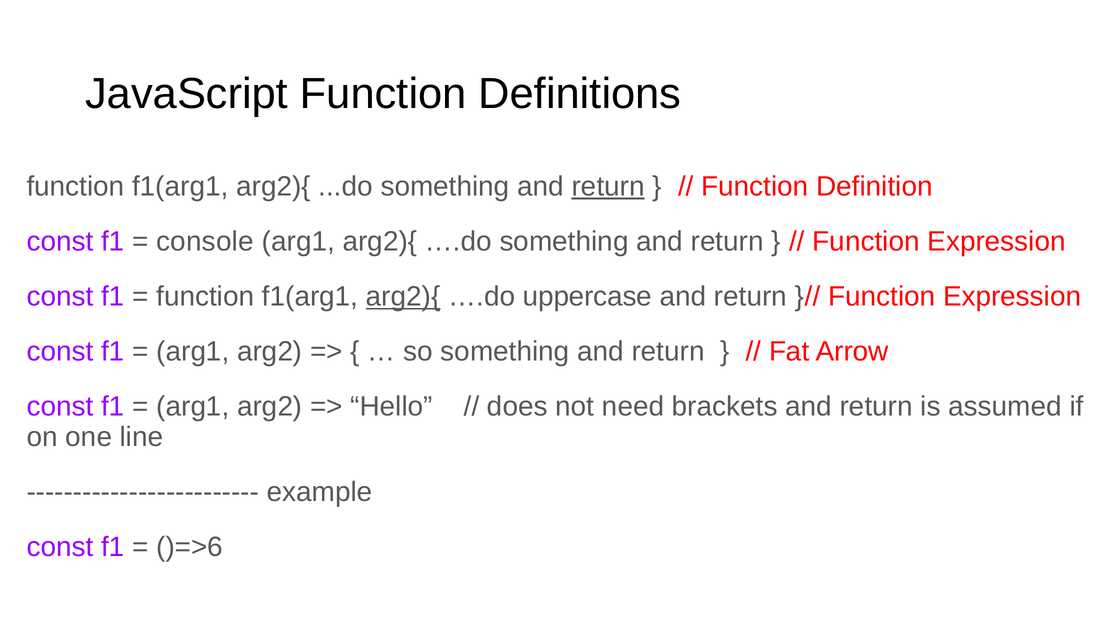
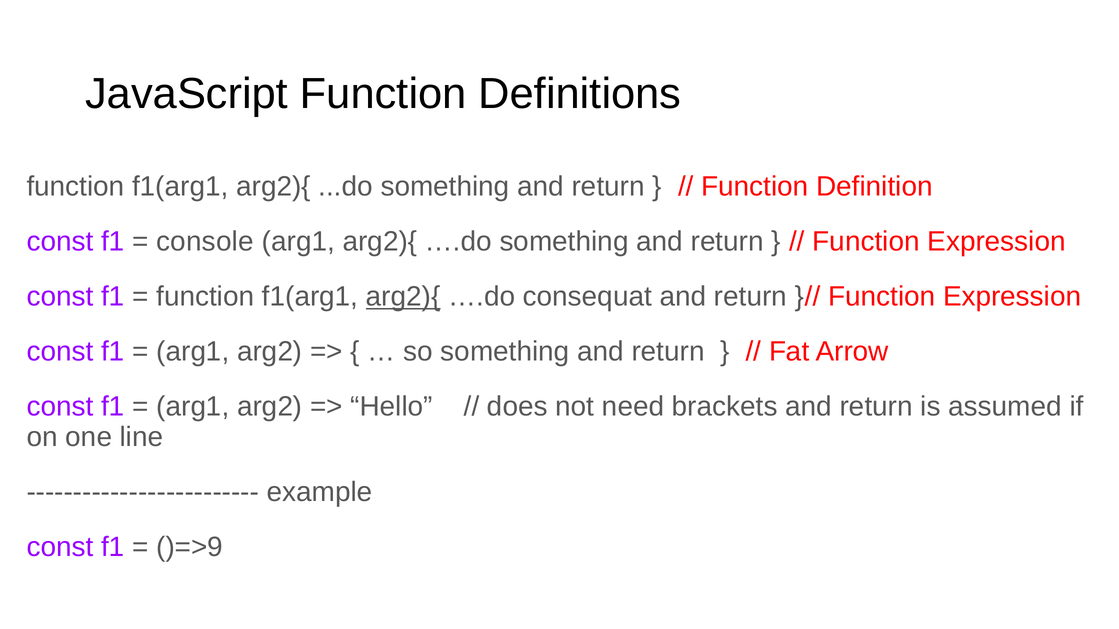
return at (608, 187) underline: present -> none
uppercase: uppercase -> consequat
)=>6: )=>6 -> )=>9
